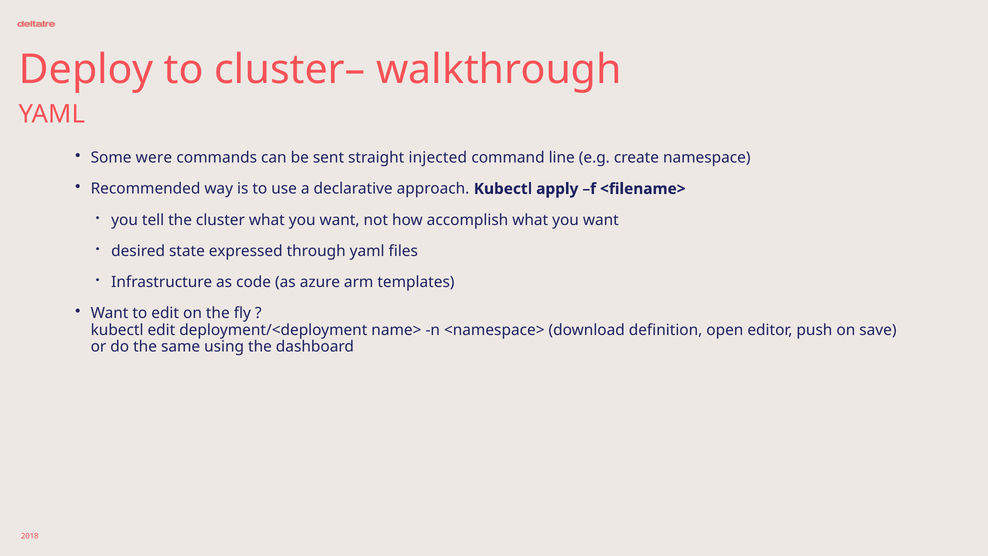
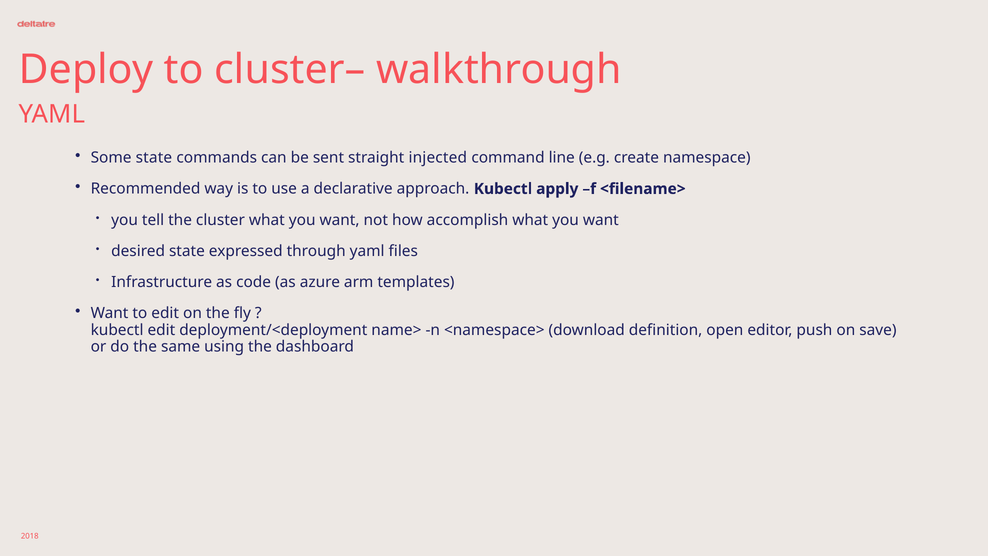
Some were: were -> state
